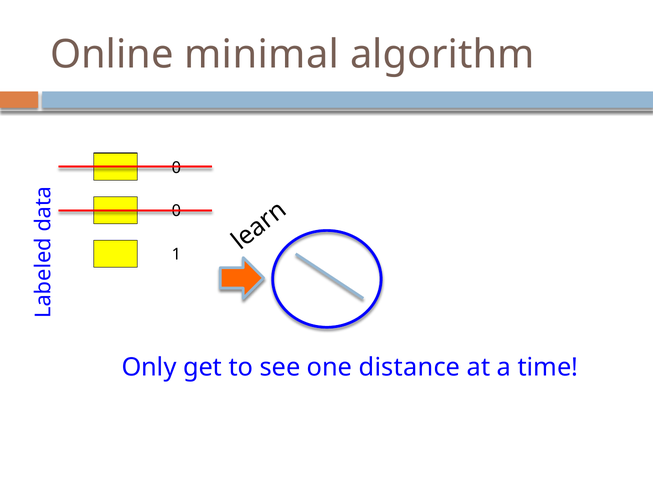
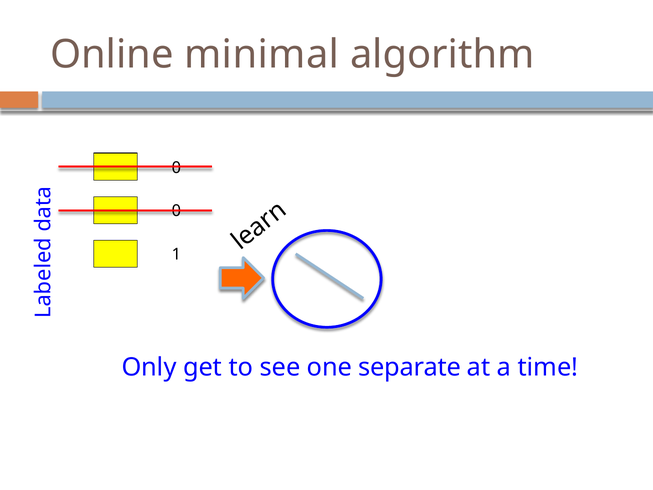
distance: distance -> separate
